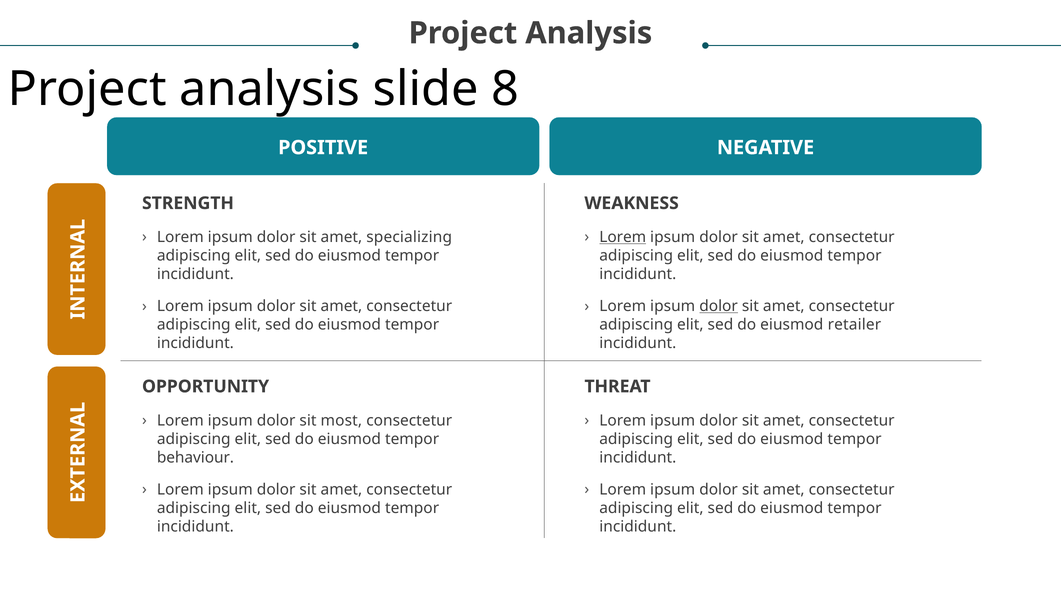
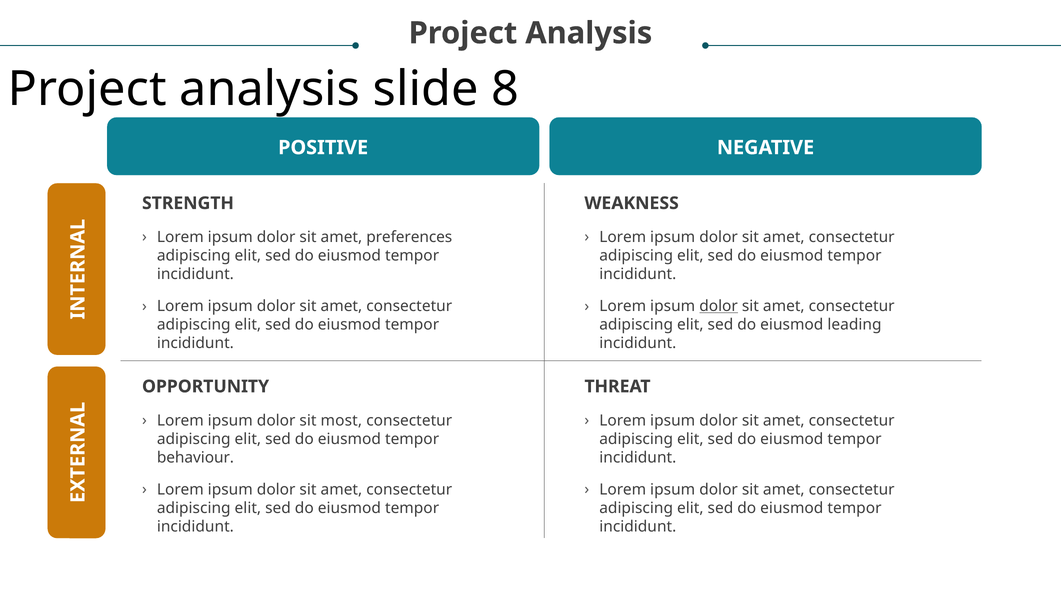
specializing: specializing -> preferences
Lorem at (623, 237) underline: present -> none
retailer: retailer -> leading
